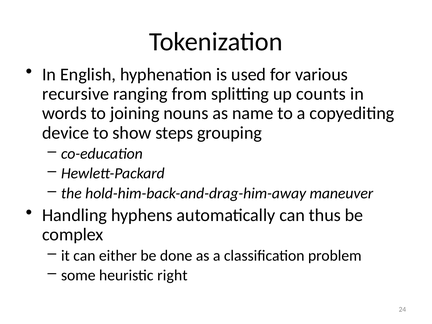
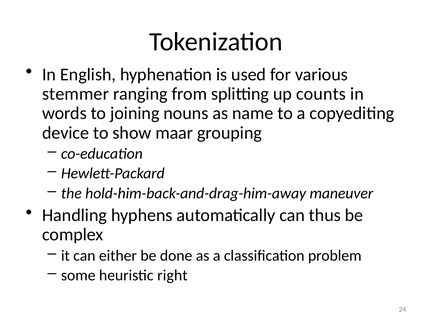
recursive: recursive -> stemmer
steps: steps -> maar
